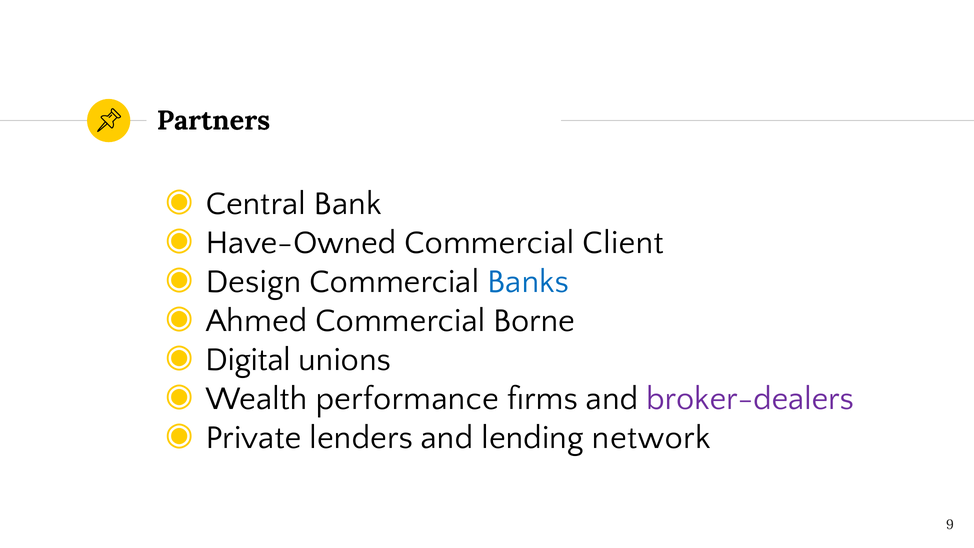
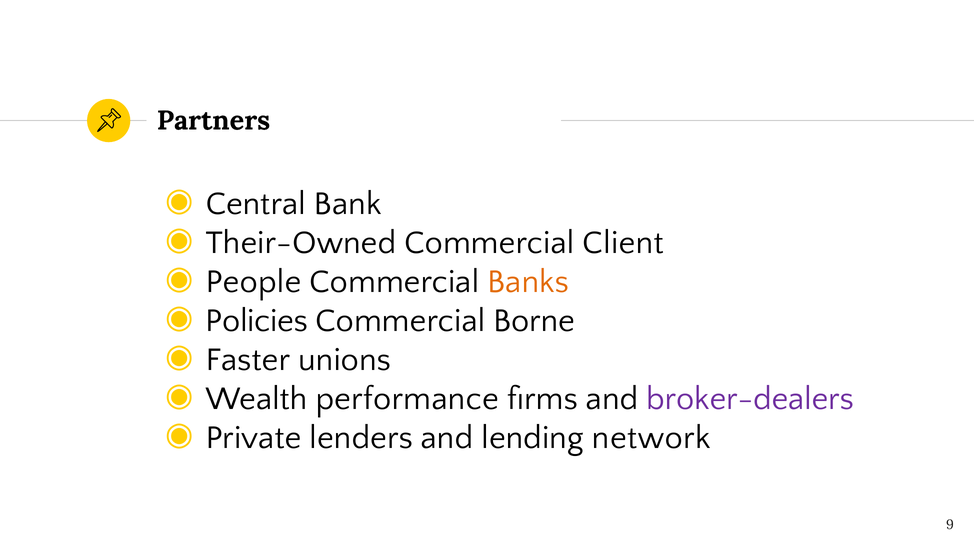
Have-Owned: Have-Owned -> Their-Owned
Design: Design -> People
Banks colour: blue -> orange
Ahmed: Ahmed -> Policies
Digital: Digital -> Faster
